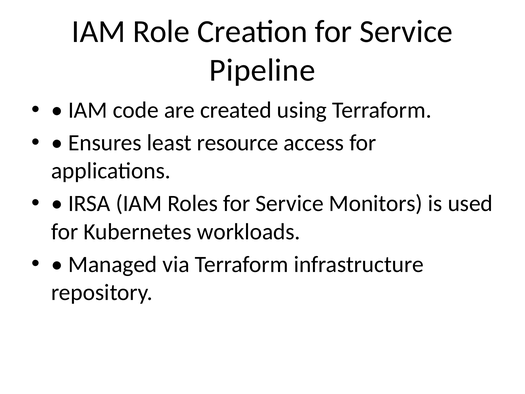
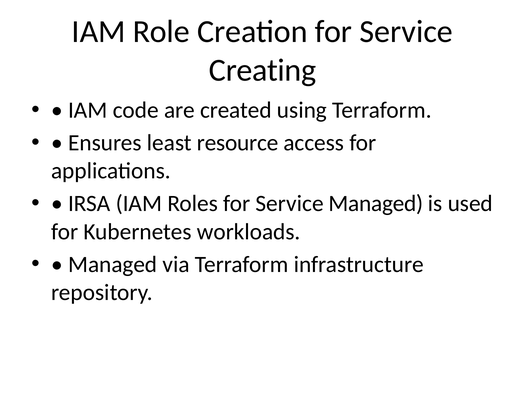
Pipeline: Pipeline -> Creating
Service Monitors: Monitors -> Managed
